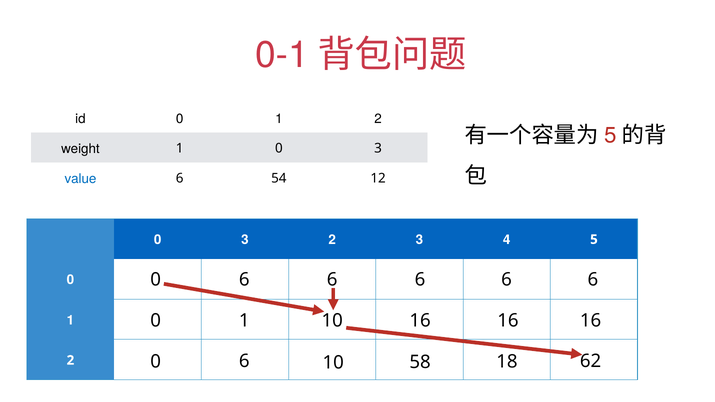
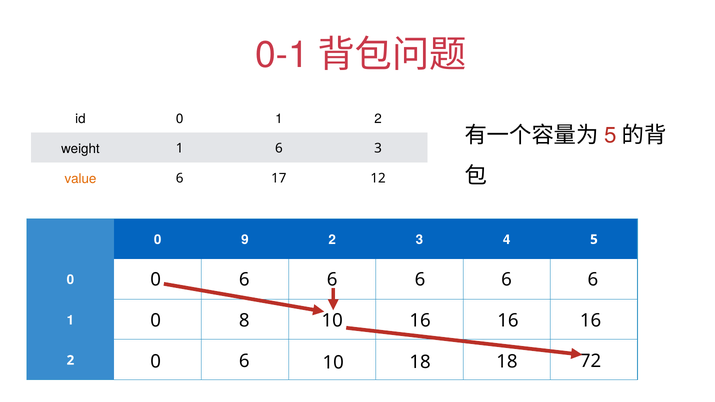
1 0: 0 -> 6
value colour: blue -> orange
54: 54 -> 17
3 at (245, 240): 3 -> 9
1 at (244, 321): 1 -> 8
10 58: 58 -> 18
62: 62 -> 72
